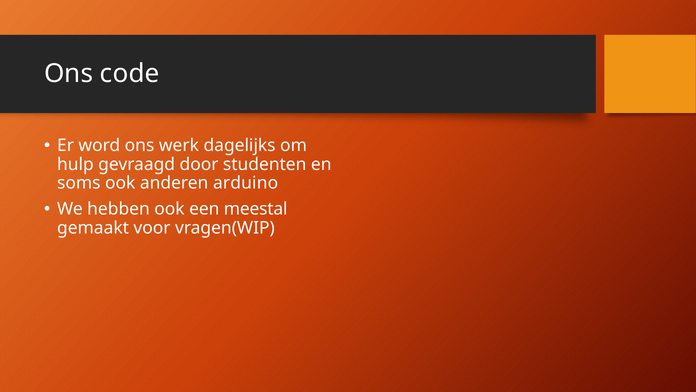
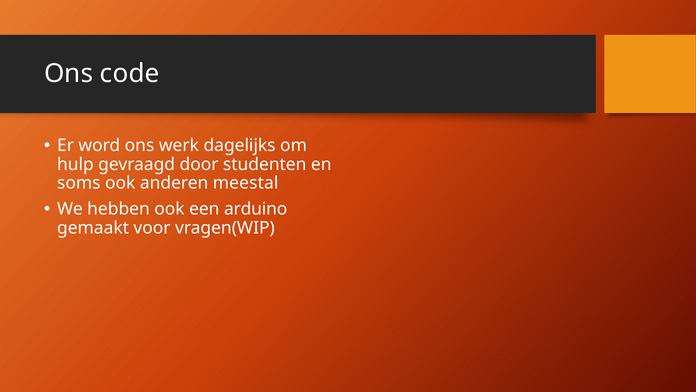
arduino: arduino -> meestal
meestal: meestal -> arduino
